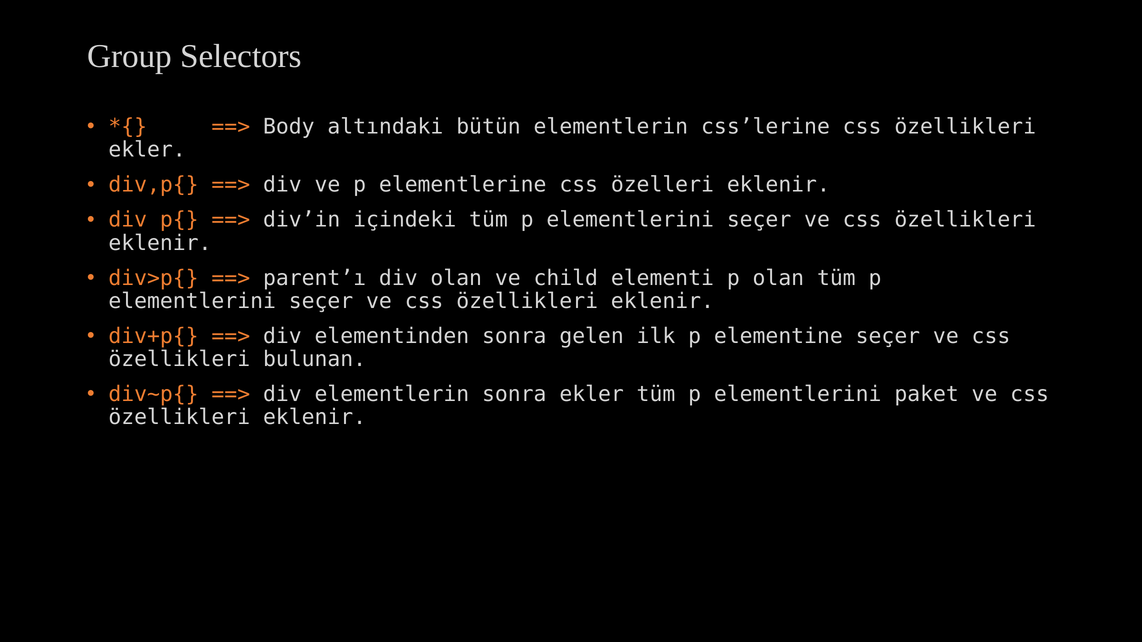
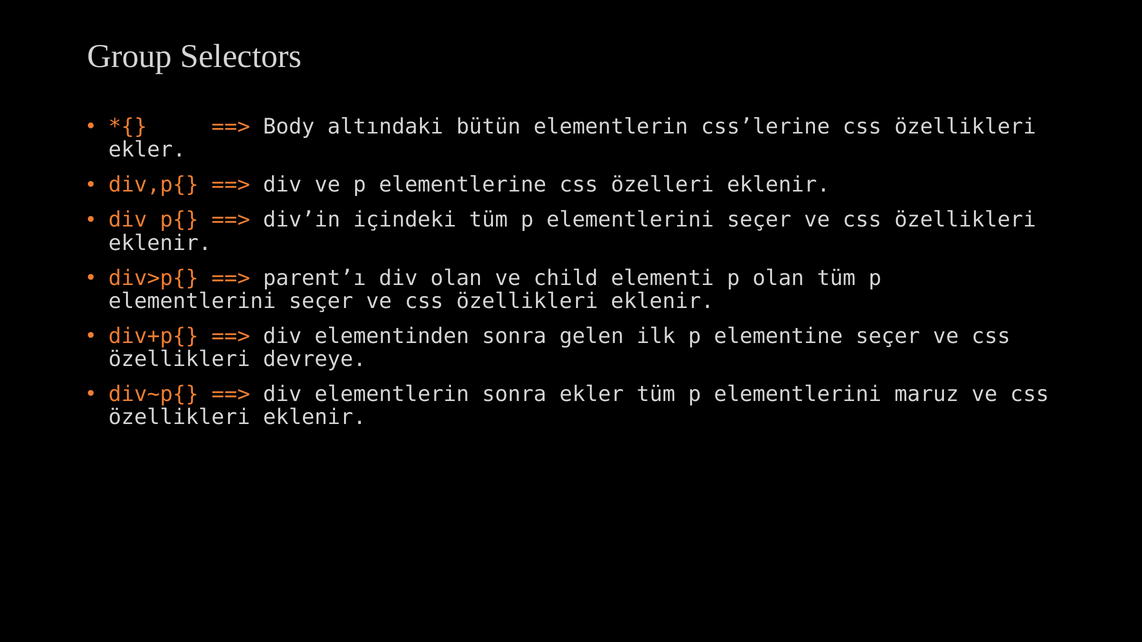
bulunan: bulunan -> devreye
paket: paket -> maruz
